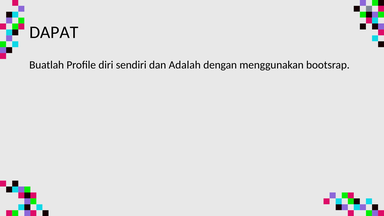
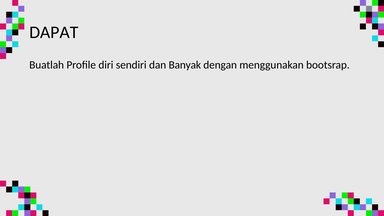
Adalah: Adalah -> Banyak
